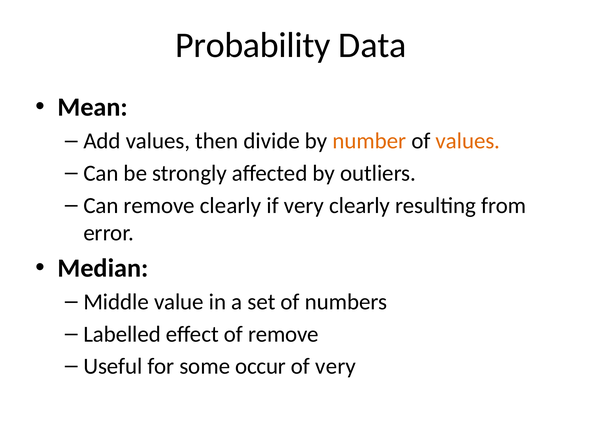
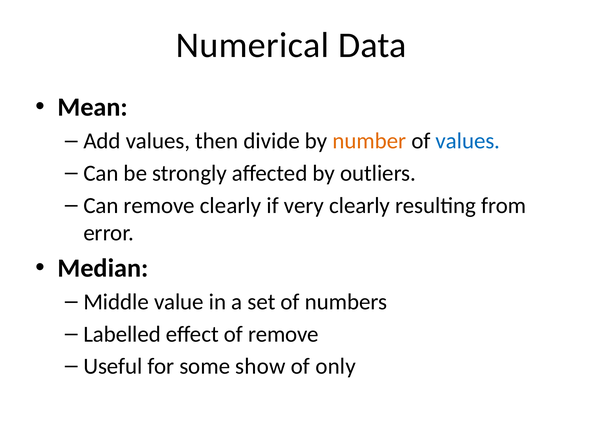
Probability: Probability -> Numerical
values at (468, 141) colour: orange -> blue
occur: occur -> show
of very: very -> only
